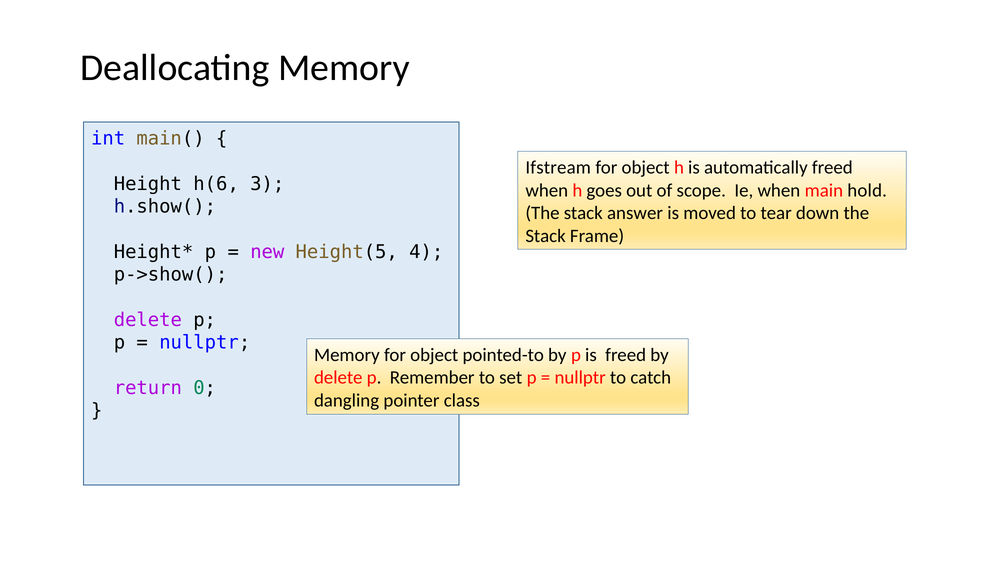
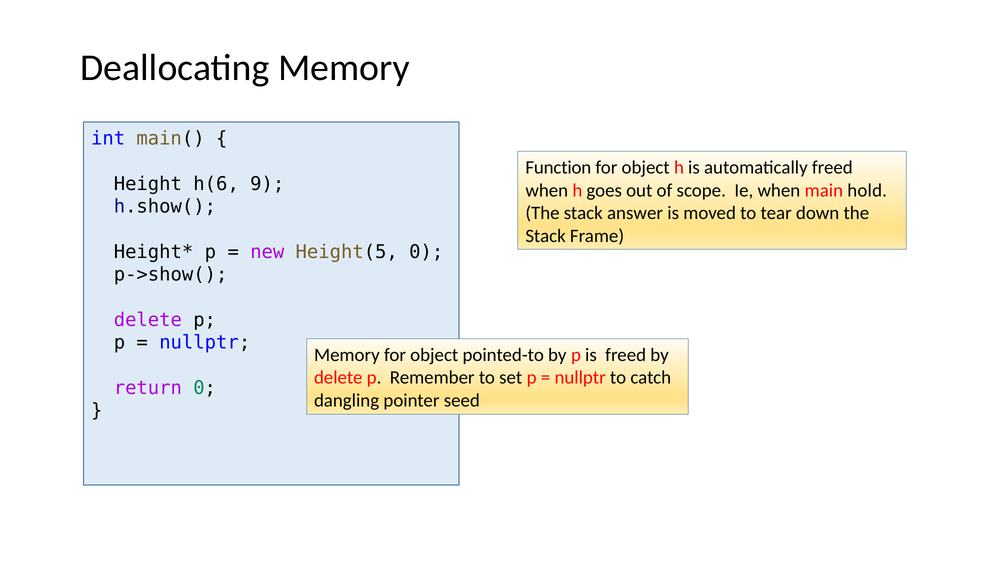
Ifstream: Ifstream -> Function
3: 3 -> 9
Height(5 4: 4 -> 0
class: class -> seed
